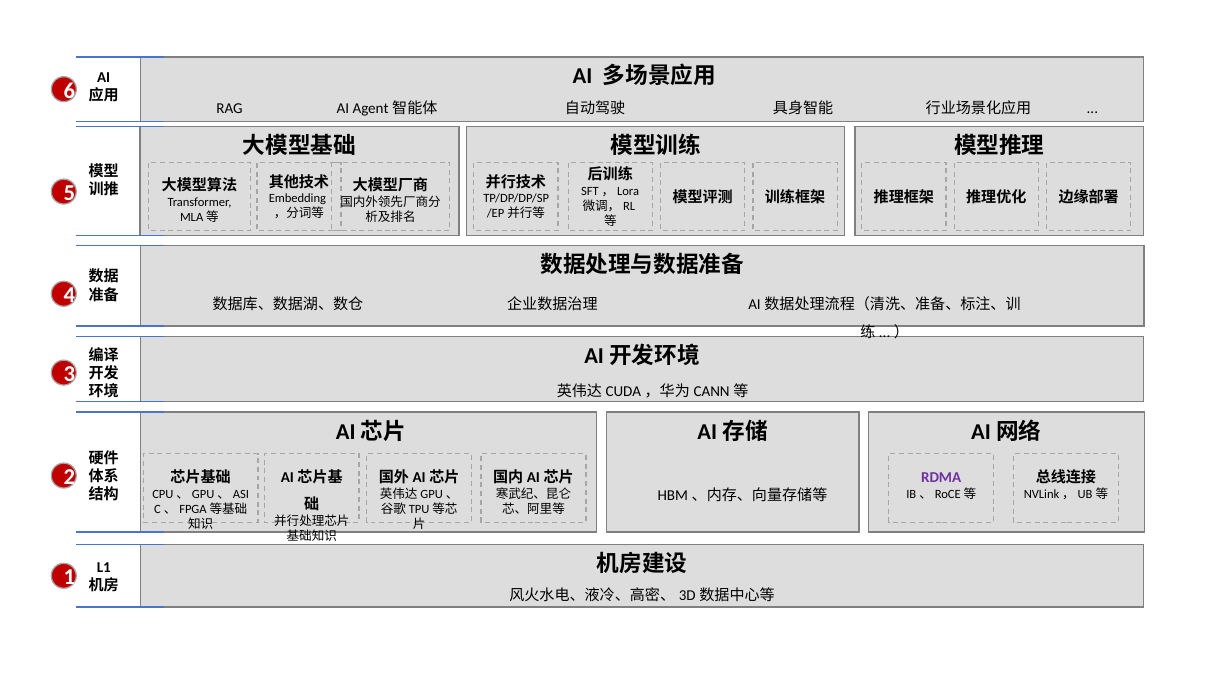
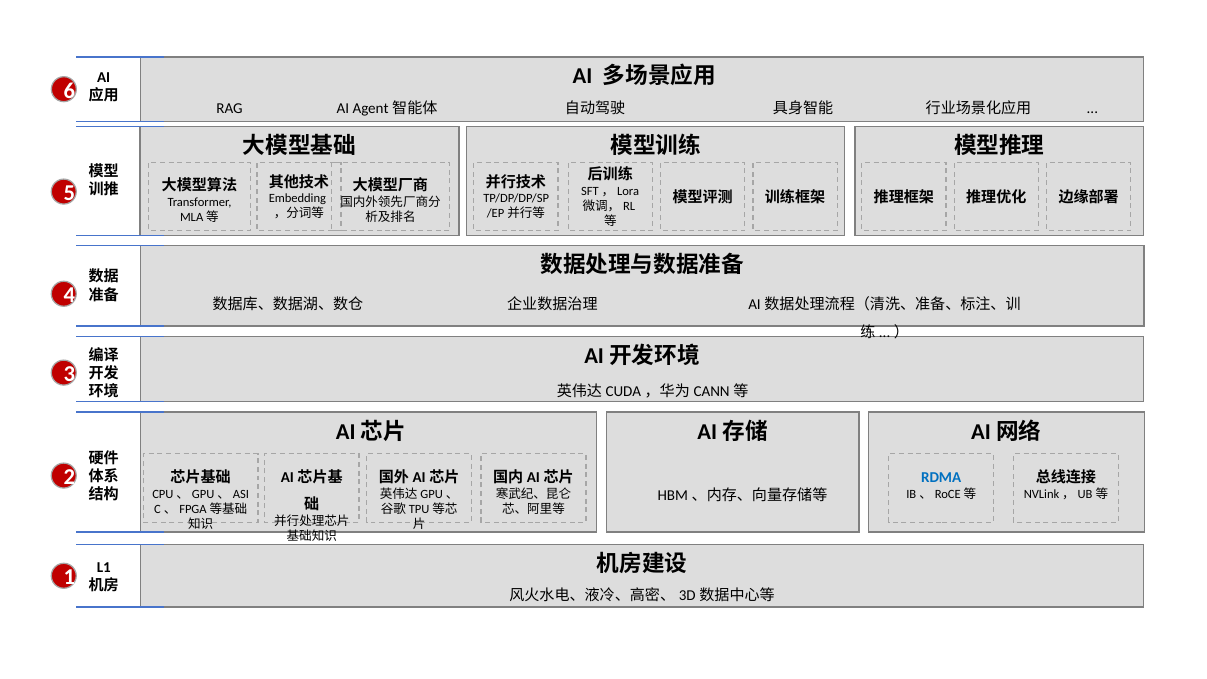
RDMA colour: purple -> blue
